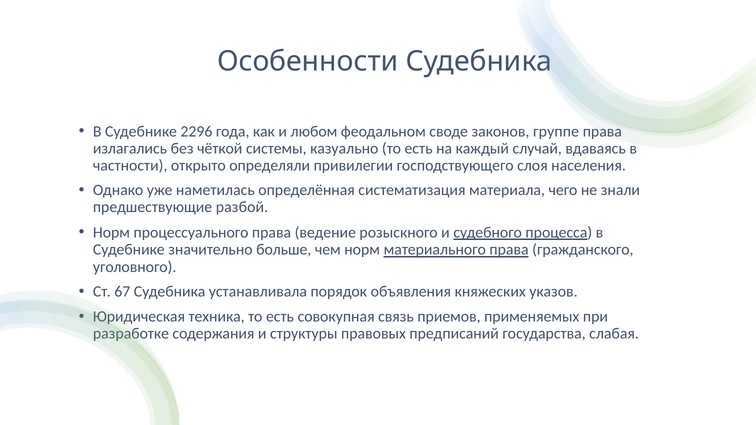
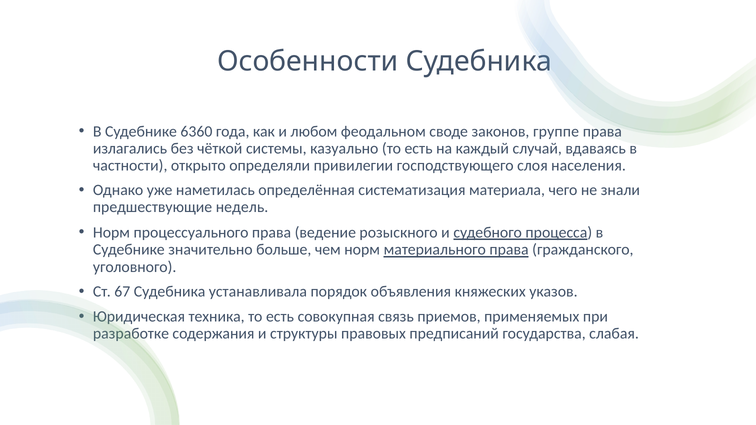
2296: 2296 -> 6360
разбой: разбой -> недель
